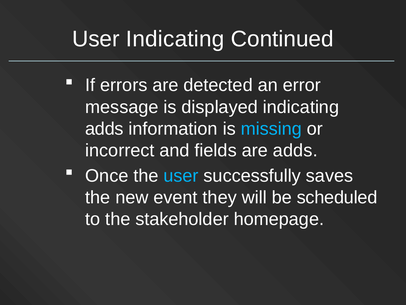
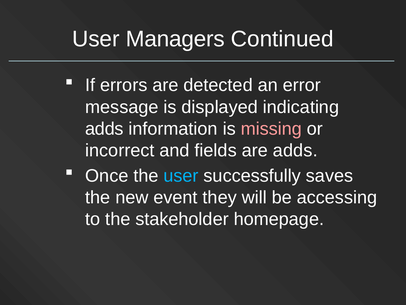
User Indicating: Indicating -> Managers
missing colour: light blue -> pink
scheduled: scheduled -> accessing
